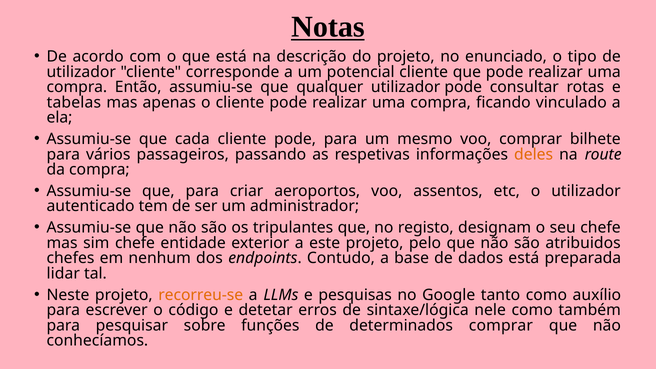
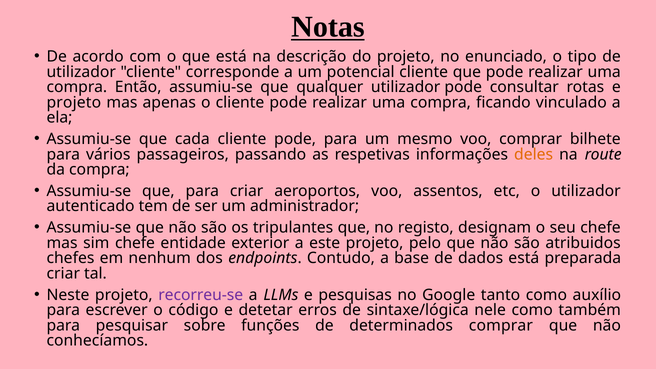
tabelas at (74, 102): tabelas -> projeto
lidar at (63, 273): lidar -> criar
recorreu-se colour: orange -> purple
